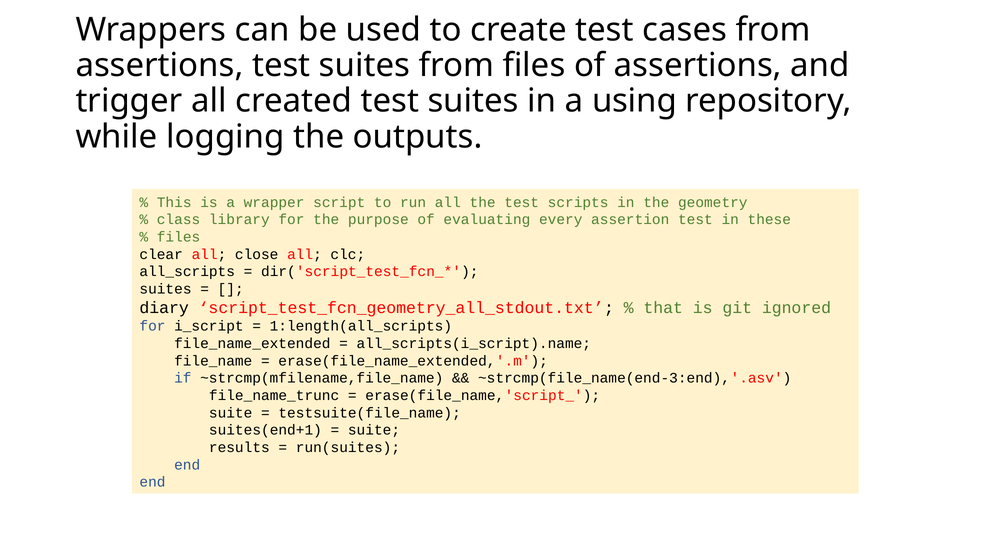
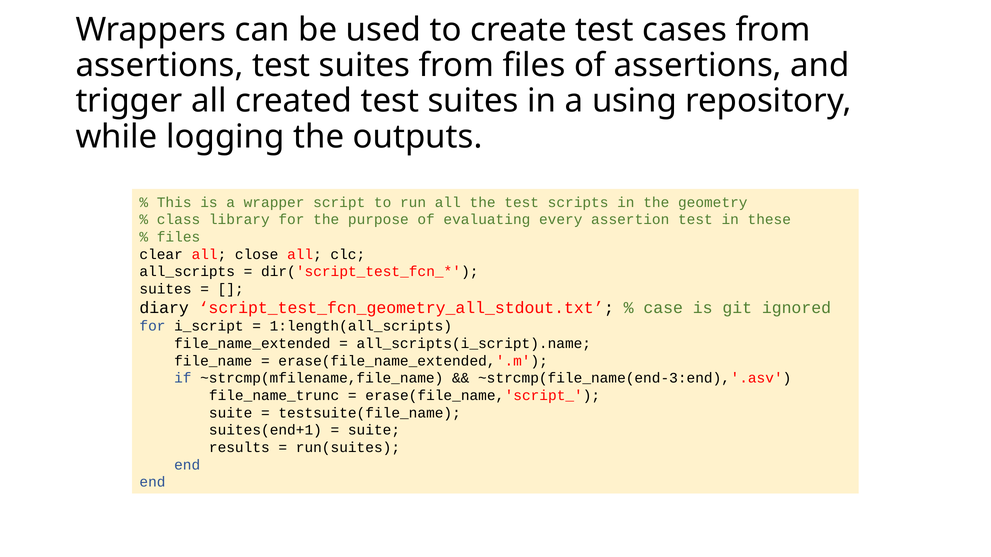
that: that -> case
